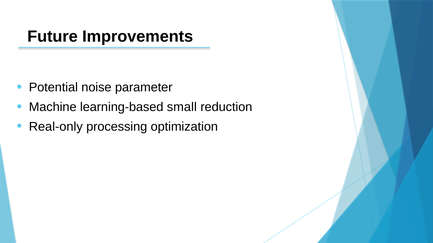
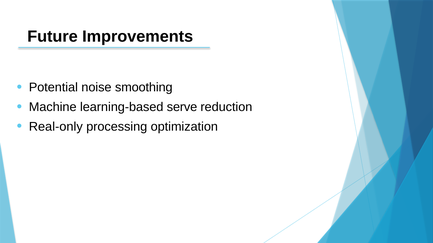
parameter: parameter -> smoothing
small: small -> serve
